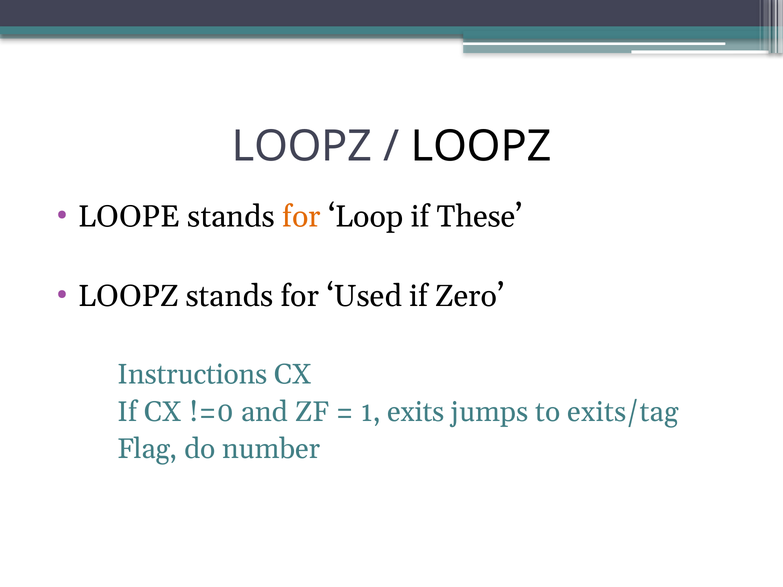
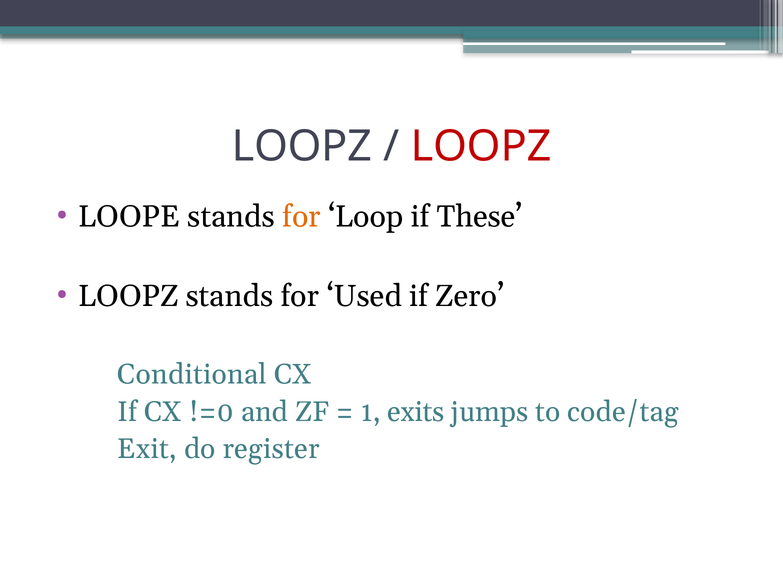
LOOPZ at (481, 147) colour: black -> red
Instructions: Instructions -> Conditional
exits/tag: exits/tag -> code/tag
Flag: Flag -> Exit
number: number -> register
